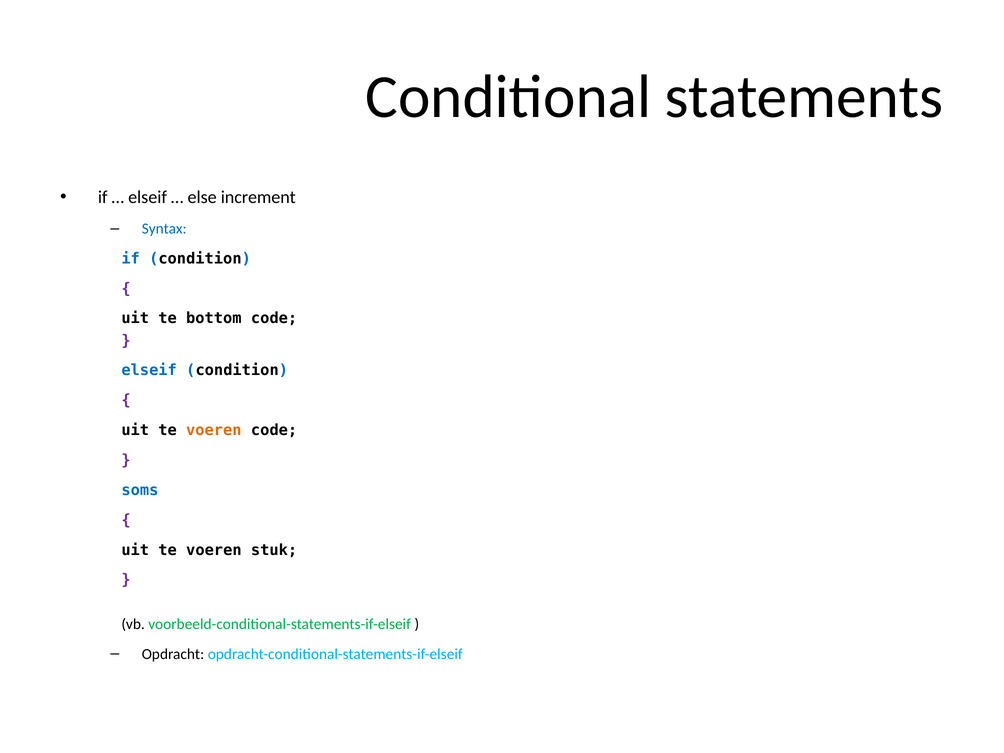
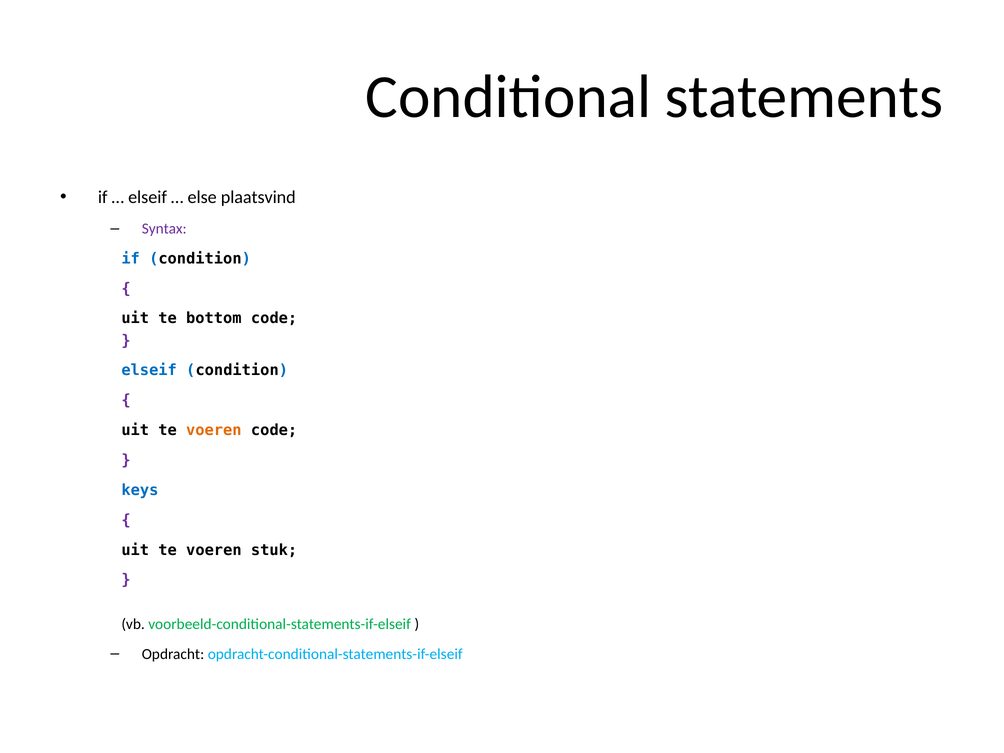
increment: increment -> plaatsvind
Syntax colour: blue -> purple
soms: soms -> keys
